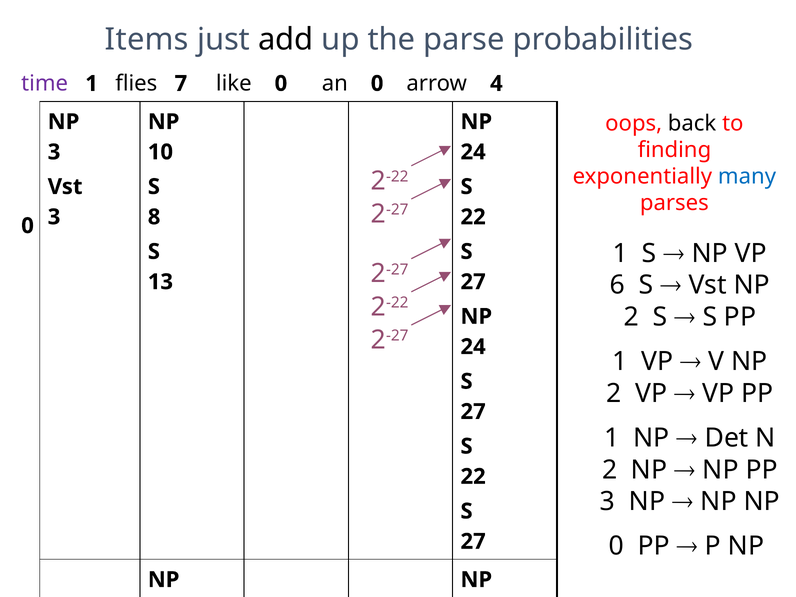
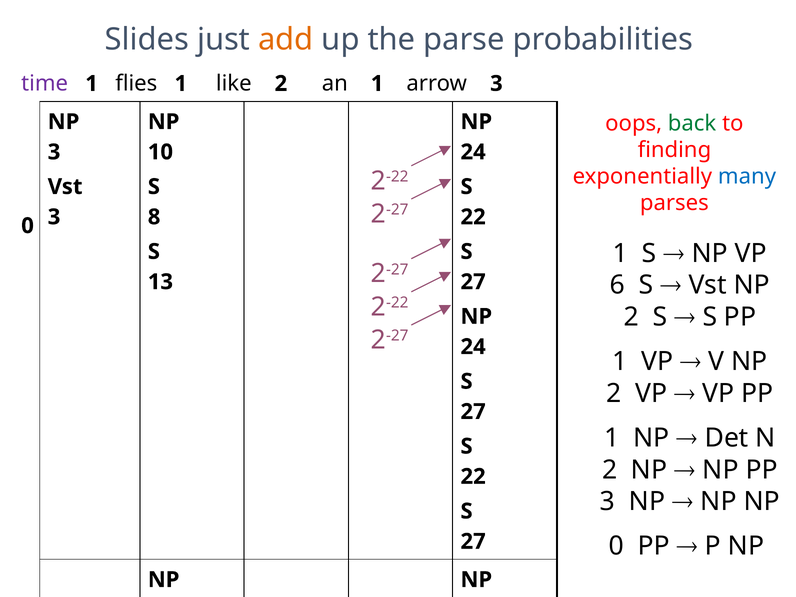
Items: Items -> Slides
add colour: black -> orange
flies 7: 7 -> 1
like 0: 0 -> 2
an 0: 0 -> 1
arrow 4: 4 -> 3
back colour: black -> green
